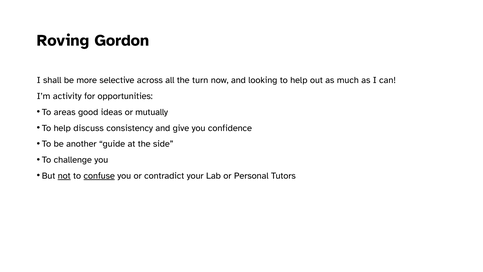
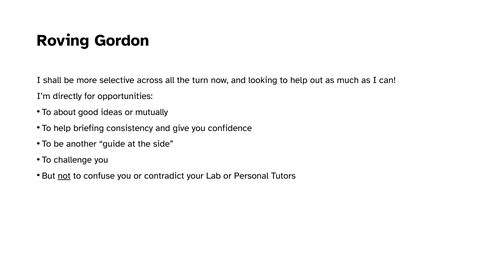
activity: activity -> directly
areas: areas -> about
discuss: discuss -> briefing
confuse underline: present -> none
